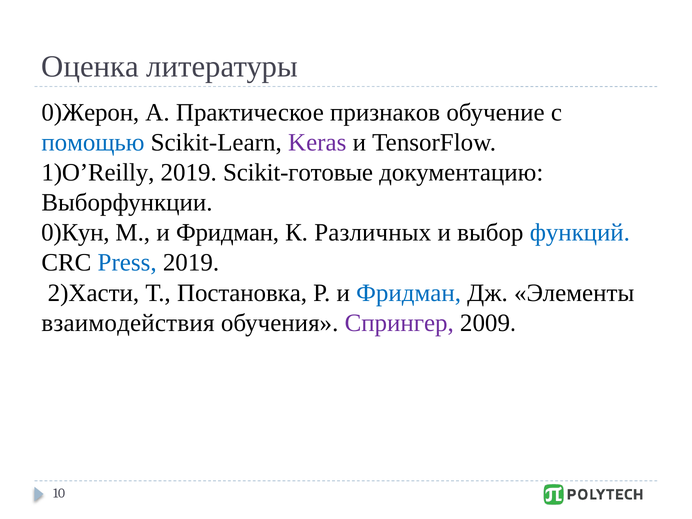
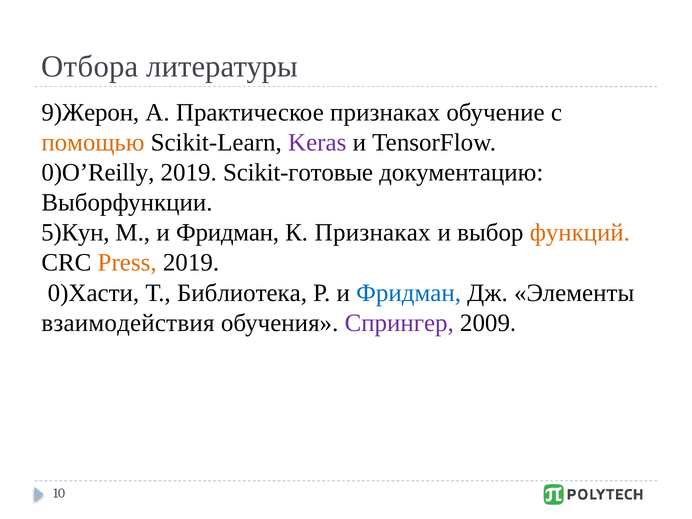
Оценка: Оценка -> Отбора
0)Жерон: 0)Жерон -> 9)Жерон
Практическое признаков: признаков -> признаках
помощью colour: blue -> orange
1)O’Reilly: 1)O’Reilly -> 0)O’Reilly
0)Кун: 0)Кун -> 5)Кун
К Различных: Различных -> Признаках
функций colour: blue -> orange
Press colour: blue -> orange
2)Хасти: 2)Хасти -> 0)Хасти
Постановка: Постановка -> Библиотека
